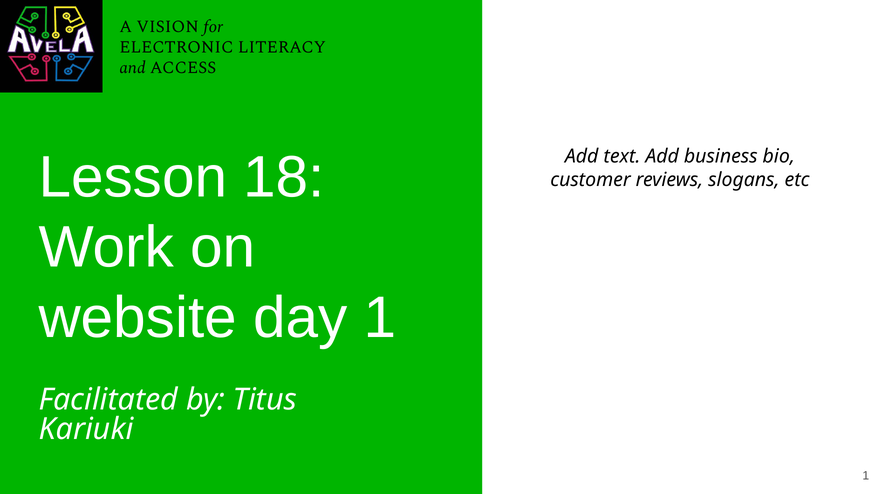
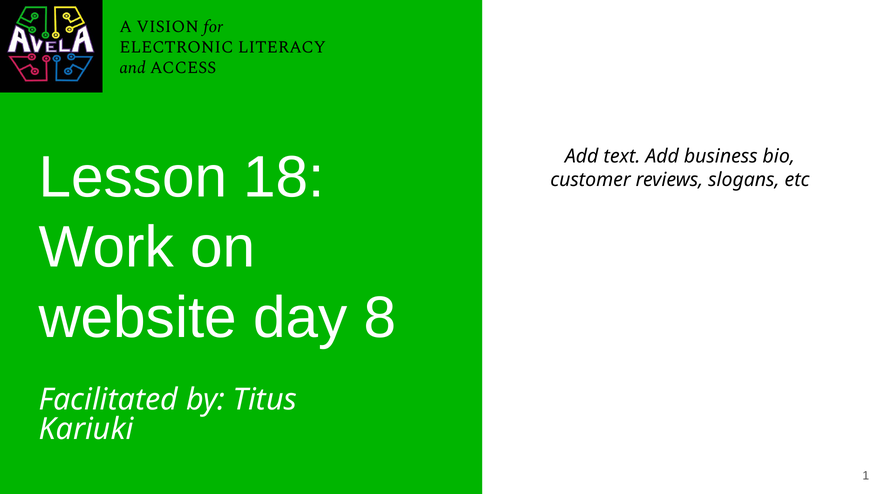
day 1: 1 -> 8
